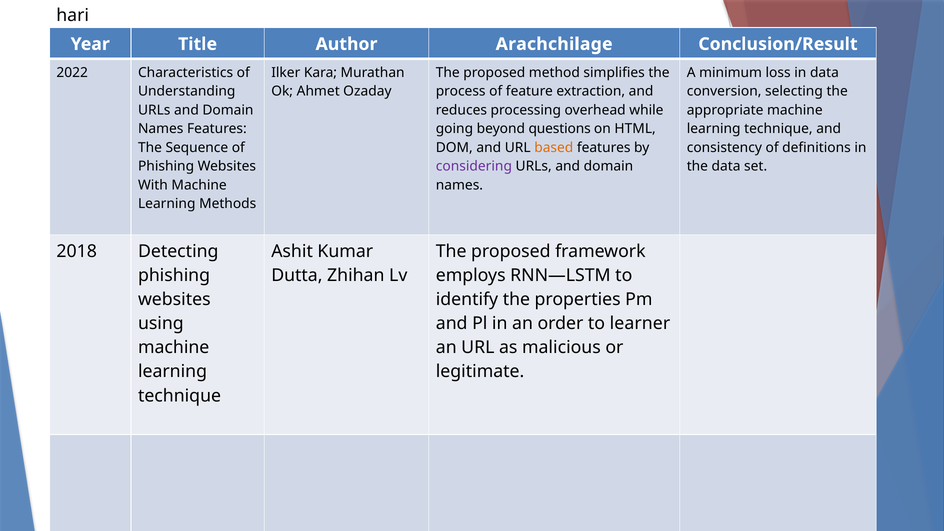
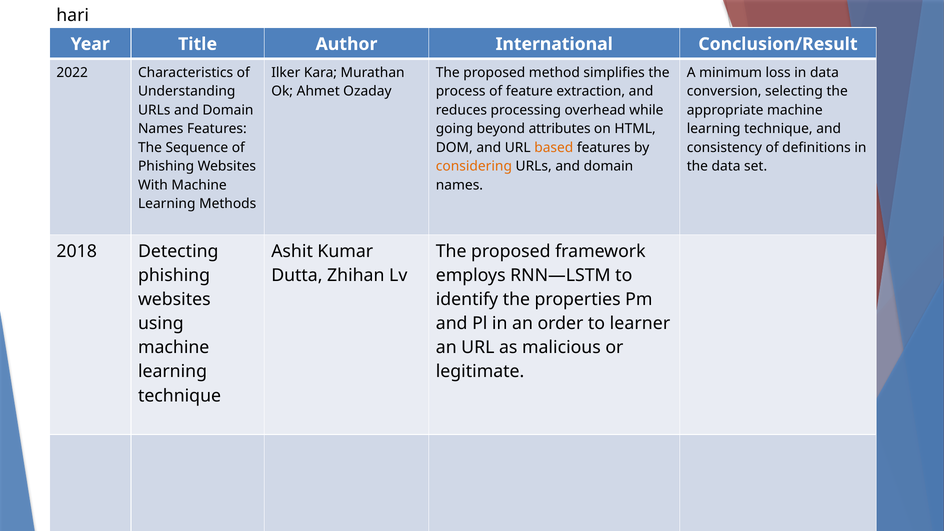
Arachchilage: Arachchilage -> International
questions: questions -> attributes
considering colour: purple -> orange
